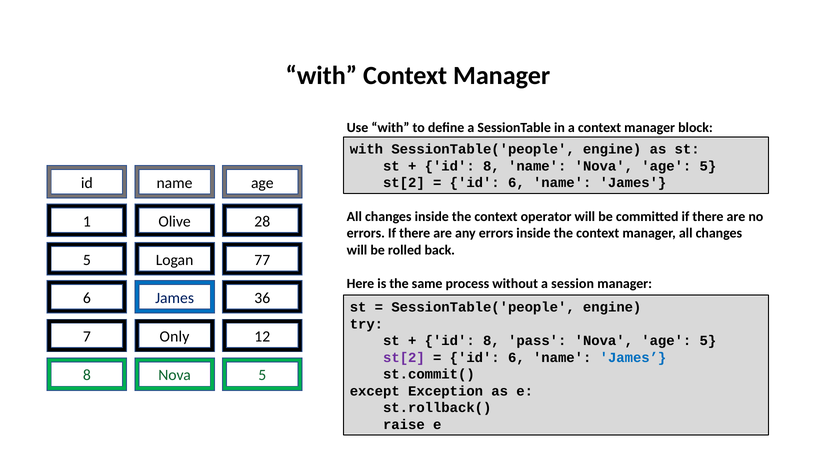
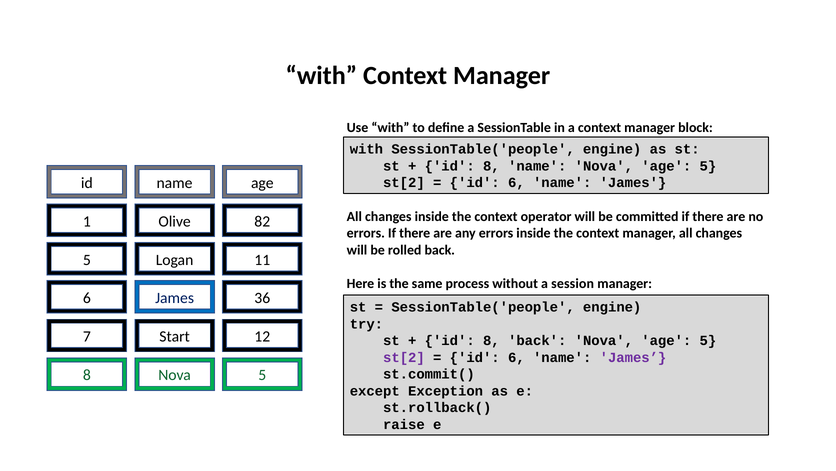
28: 28 -> 82
77: 77 -> 11
Only: Only -> Start
8 pass: pass -> back
James at (633, 357) colour: blue -> purple
